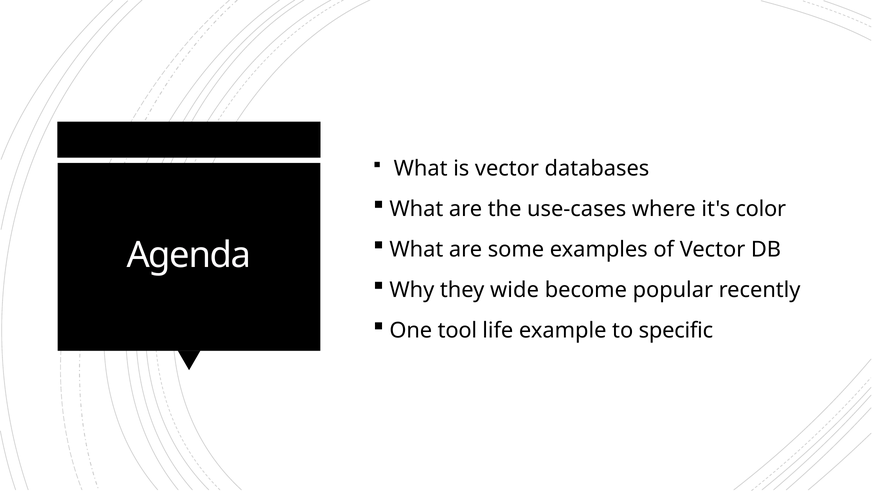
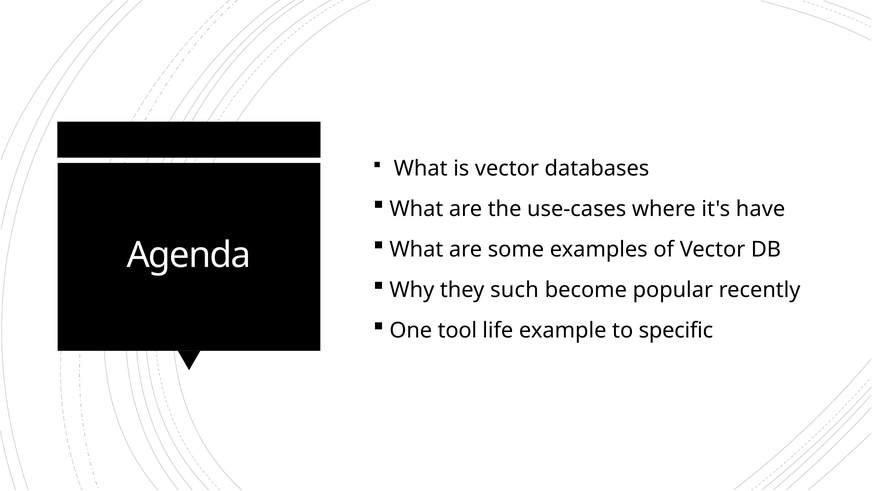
color: color -> have
wide: wide -> such
